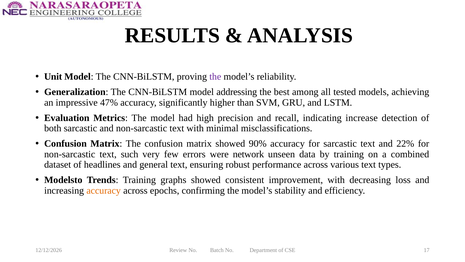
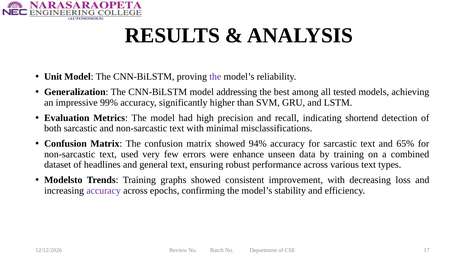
47%: 47% -> 99%
increase: increase -> shortend
90%: 90% -> 94%
22%: 22% -> 65%
such: such -> used
network: network -> enhance
accuracy at (104, 190) colour: orange -> purple
